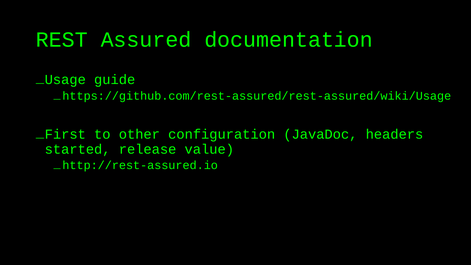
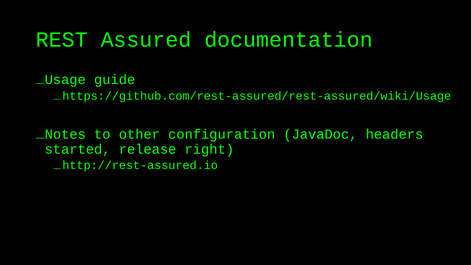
First: First -> Notes
value: value -> right
